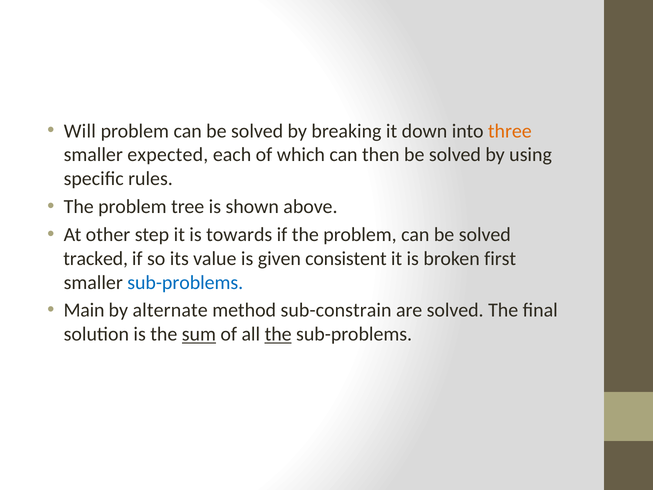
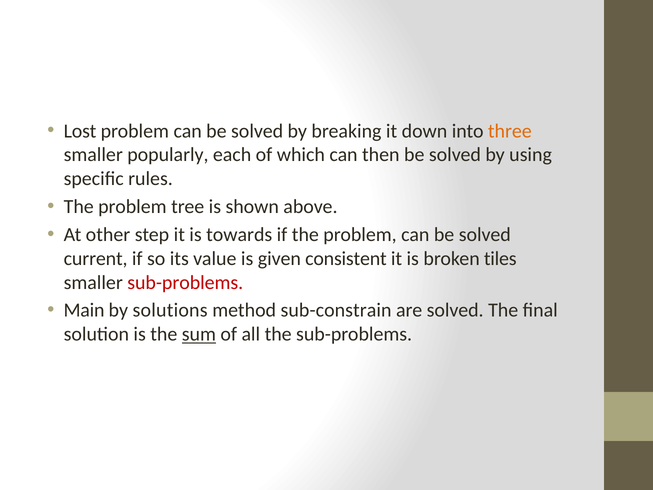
Will: Will -> Lost
expected: expected -> popularly
tracked: tracked -> current
first: first -> tiles
sub-problems at (185, 282) colour: blue -> red
alternate: alternate -> solutions
the at (278, 334) underline: present -> none
